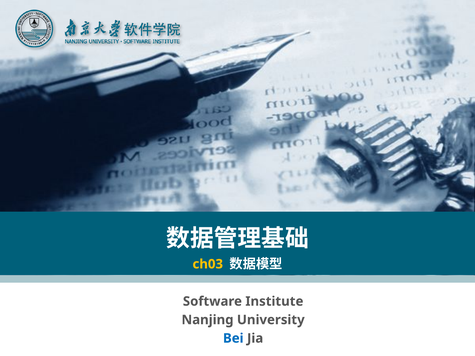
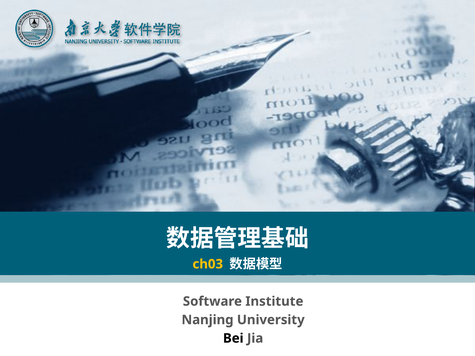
Bei colour: blue -> black
